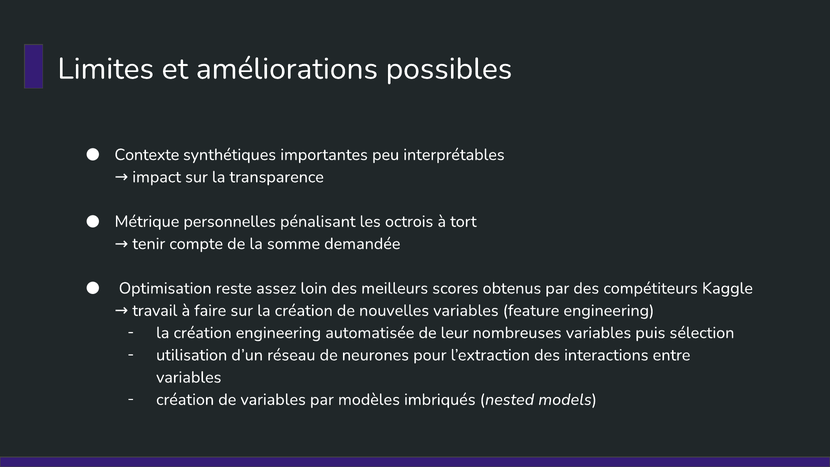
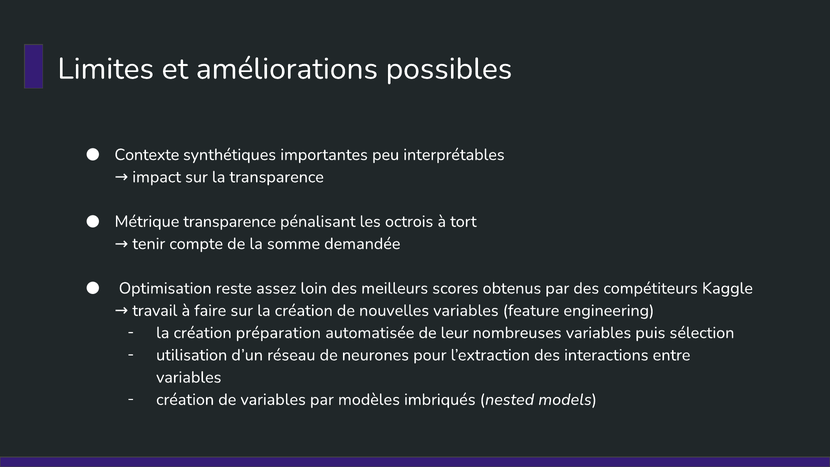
Métrique personnelles: personnelles -> transparence
création engineering: engineering -> préparation
